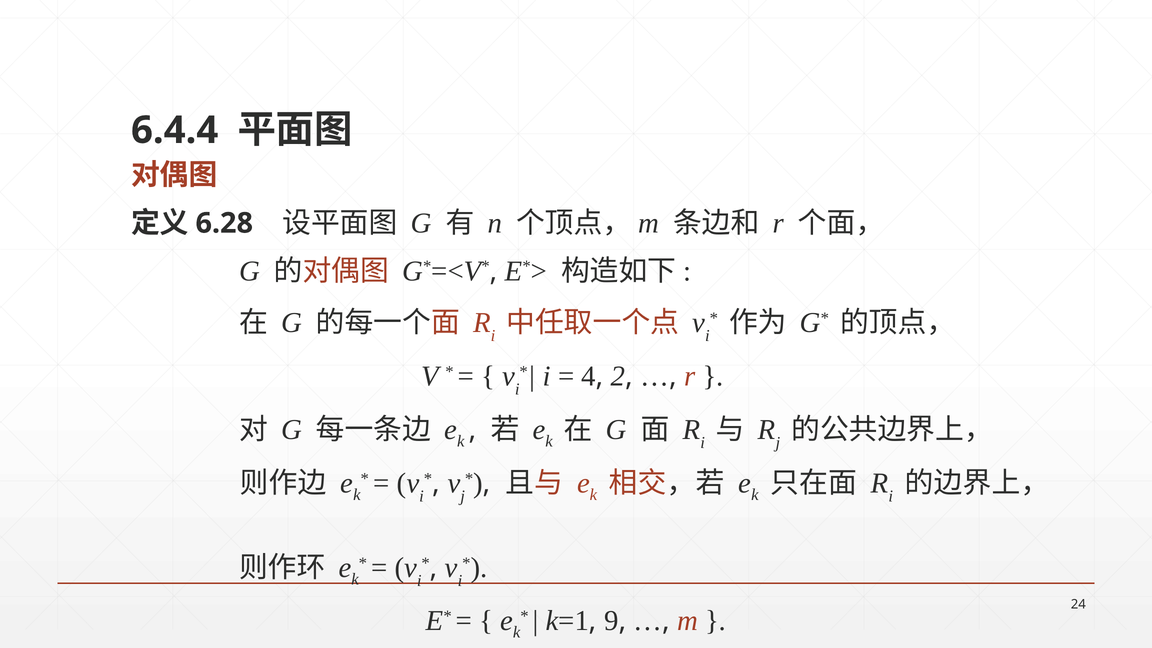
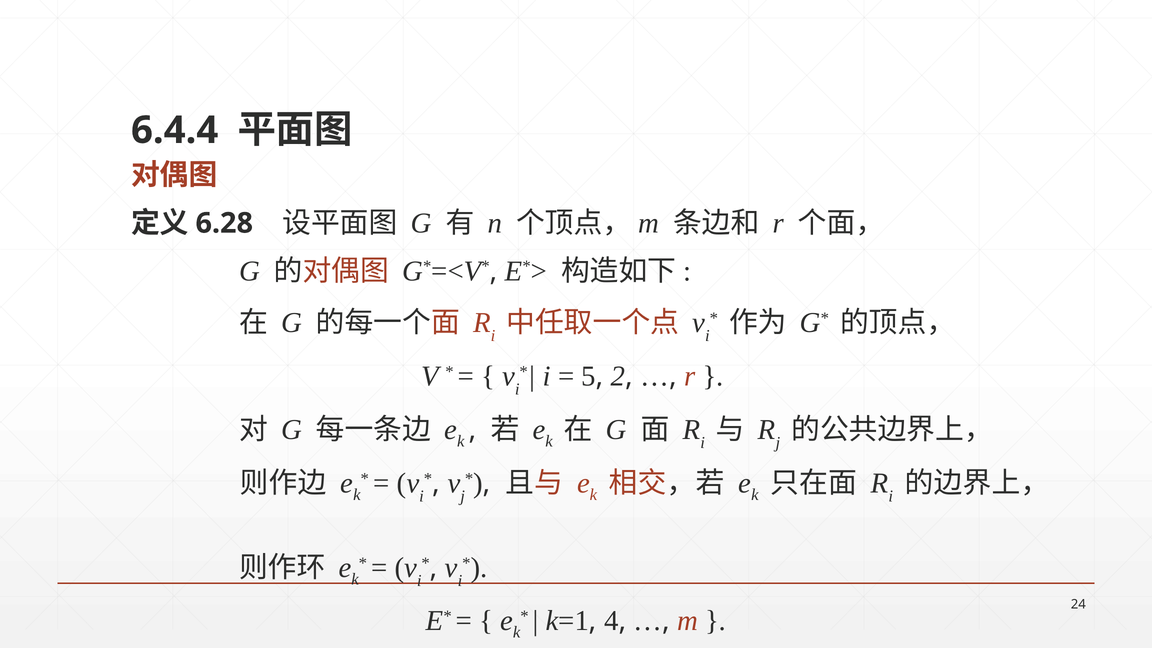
4: 4 -> 5
9: 9 -> 4
